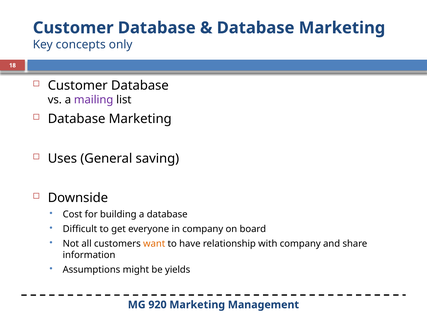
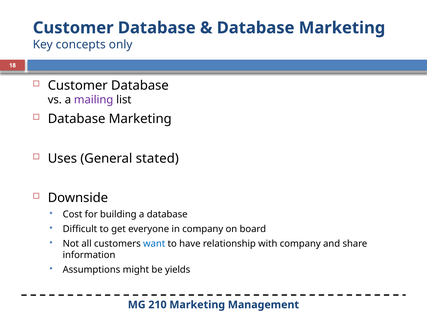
saving: saving -> stated
want colour: orange -> blue
920: 920 -> 210
